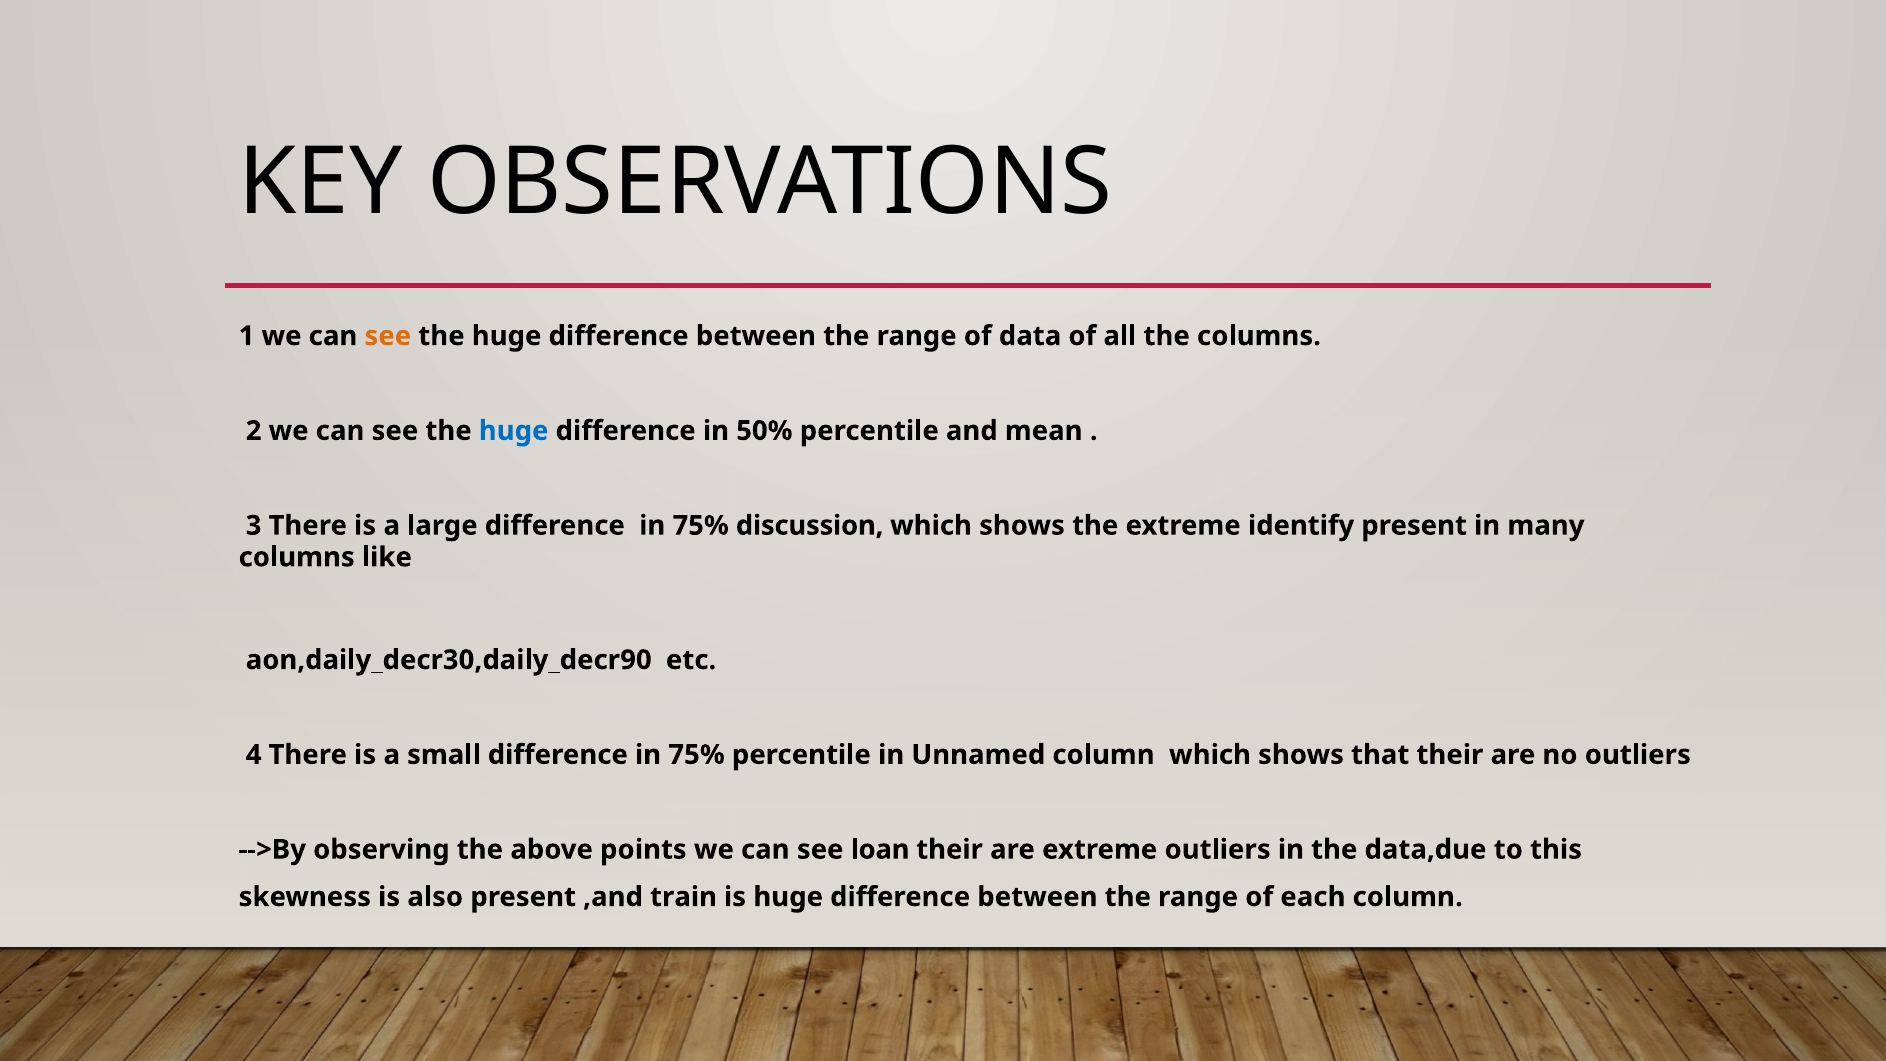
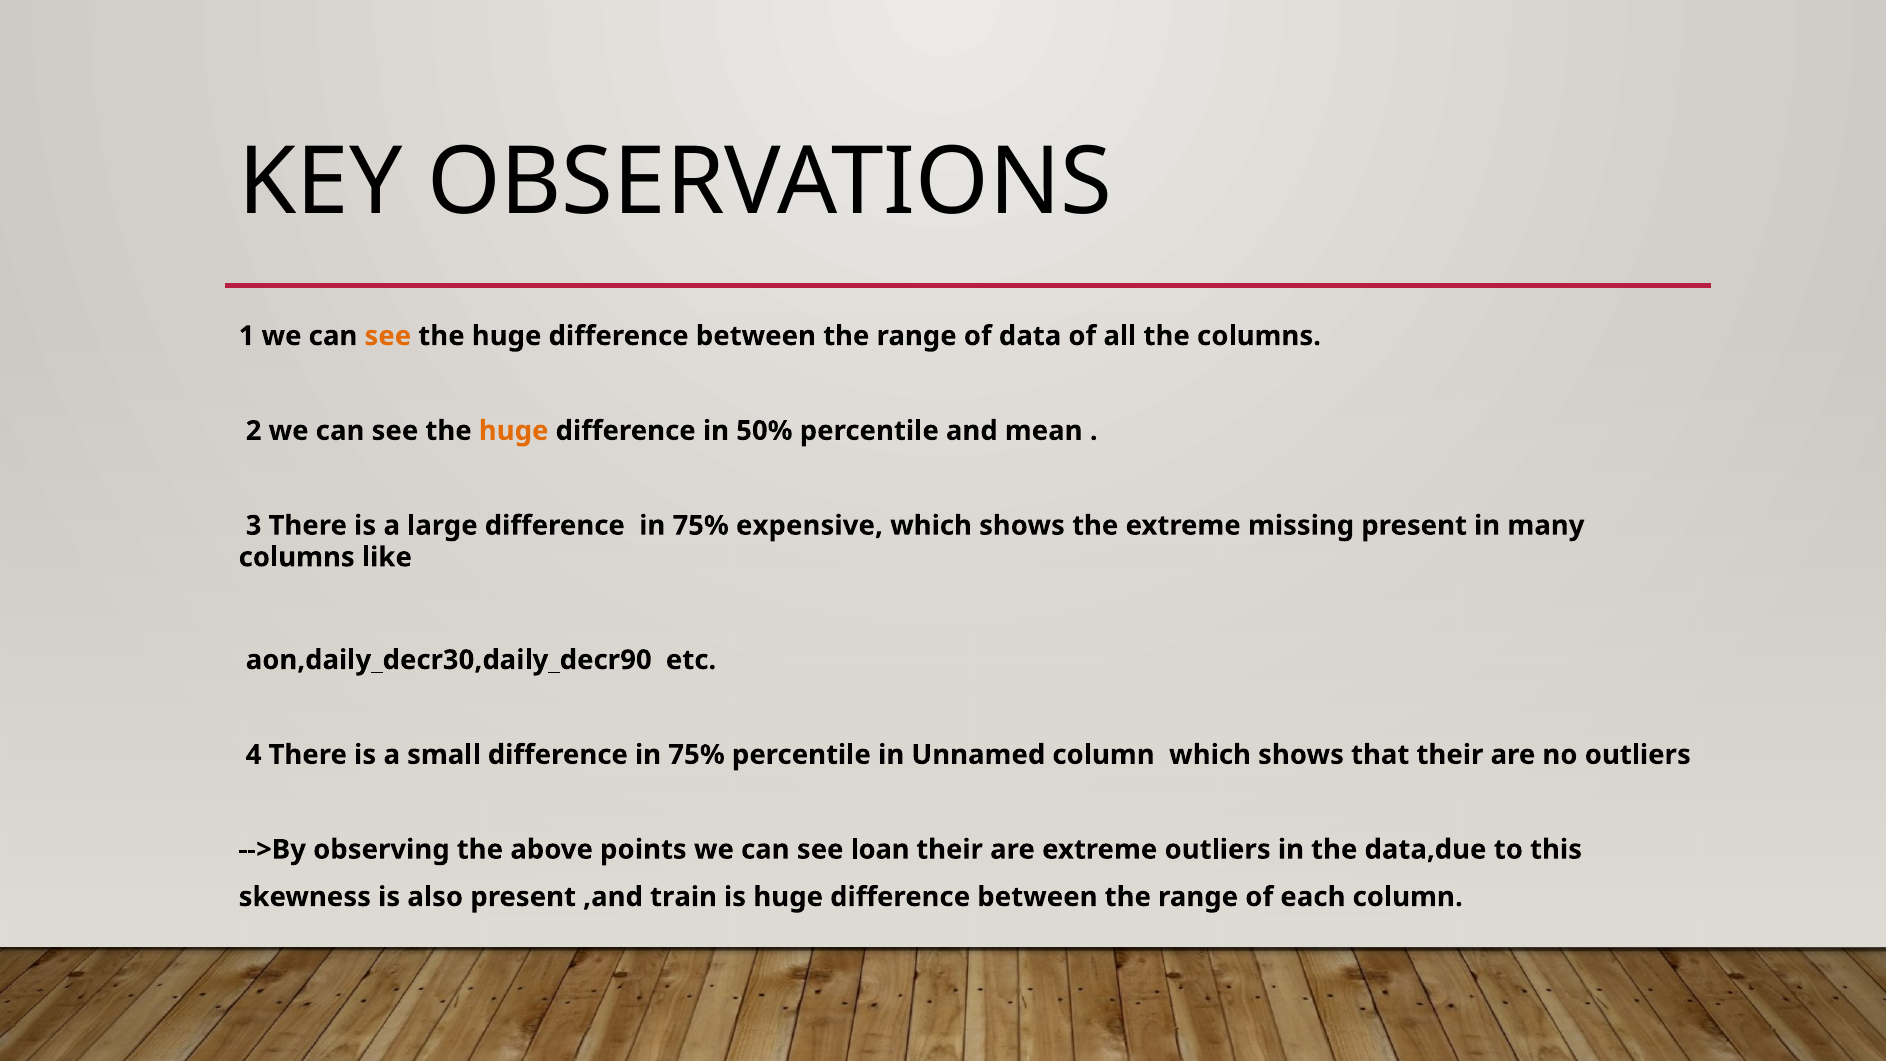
huge at (514, 431) colour: blue -> orange
discussion: discussion -> expensive
identify: identify -> missing
